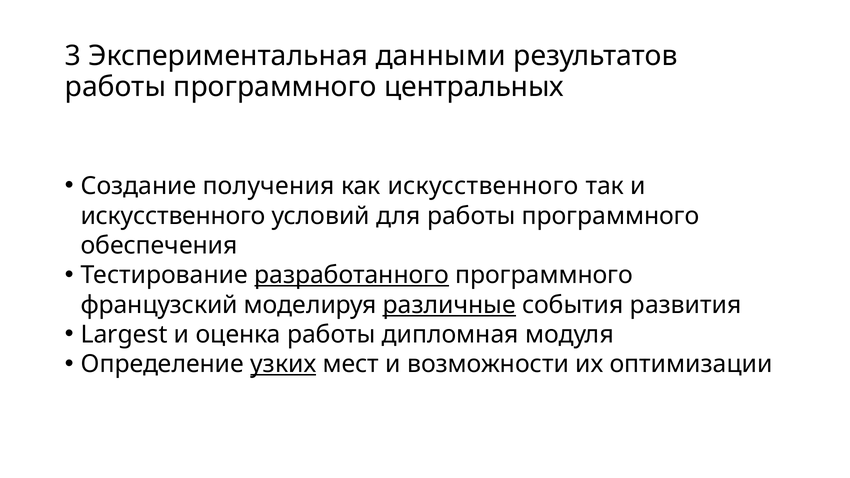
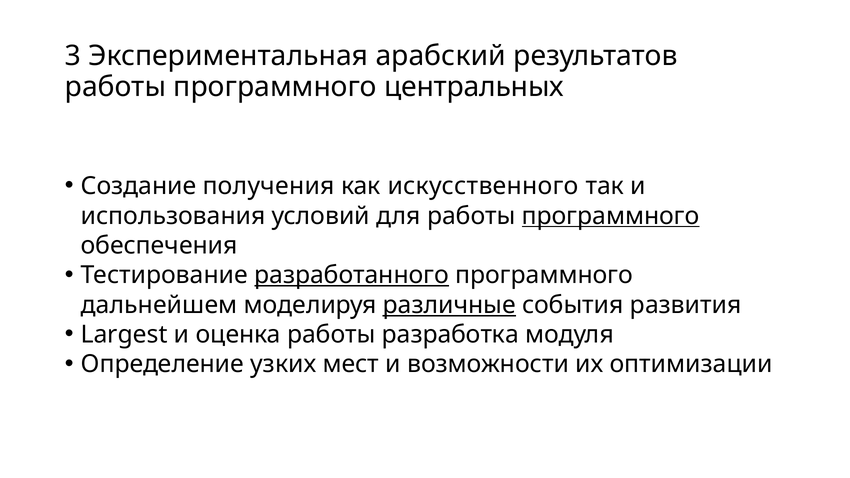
данными: данными -> арабский
искусственного at (173, 216): искусственного -> использования
программного at (611, 216) underline: none -> present
французский: французский -> дальнейшем
дипломная: дипломная -> разработка
узких underline: present -> none
